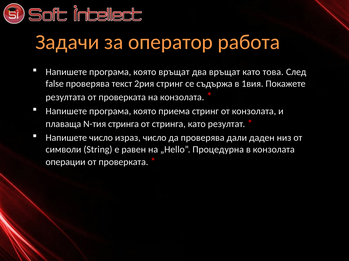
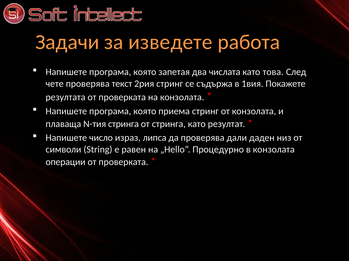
оператор: оператор -> изведете
която връщат: връщат -> запетая
два връщат: връщат -> числата
false: false -> чете
израз число: число -> липса
Процедурна: Процедурна -> Процедурно
